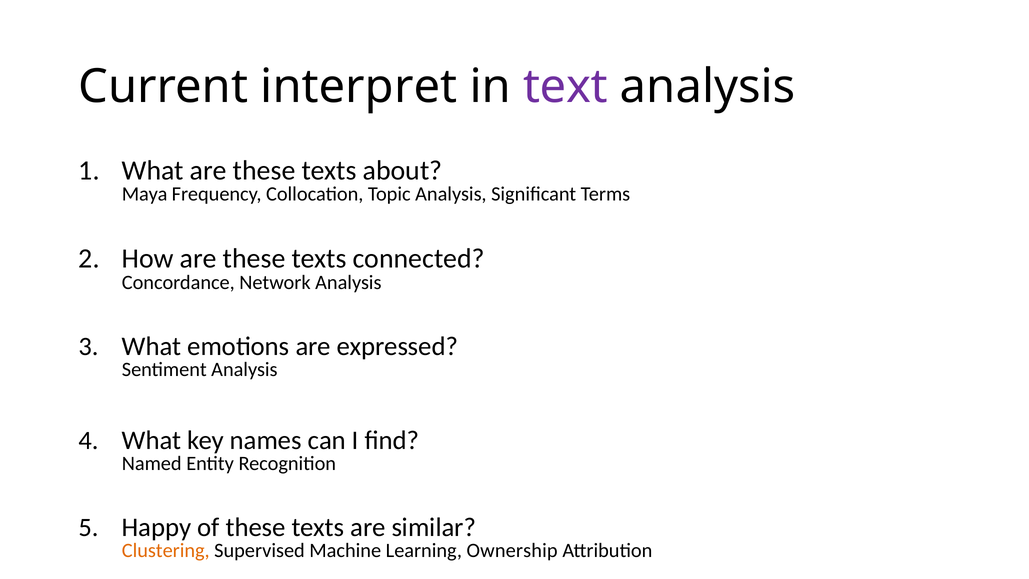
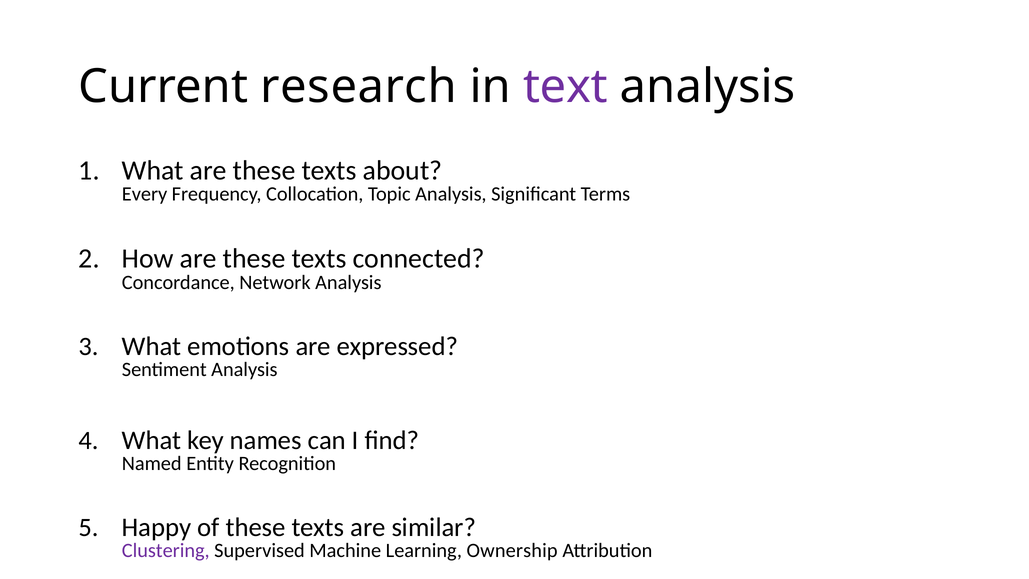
interpret: interpret -> research
Maya: Maya -> Every
Clustering colour: orange -> purple
